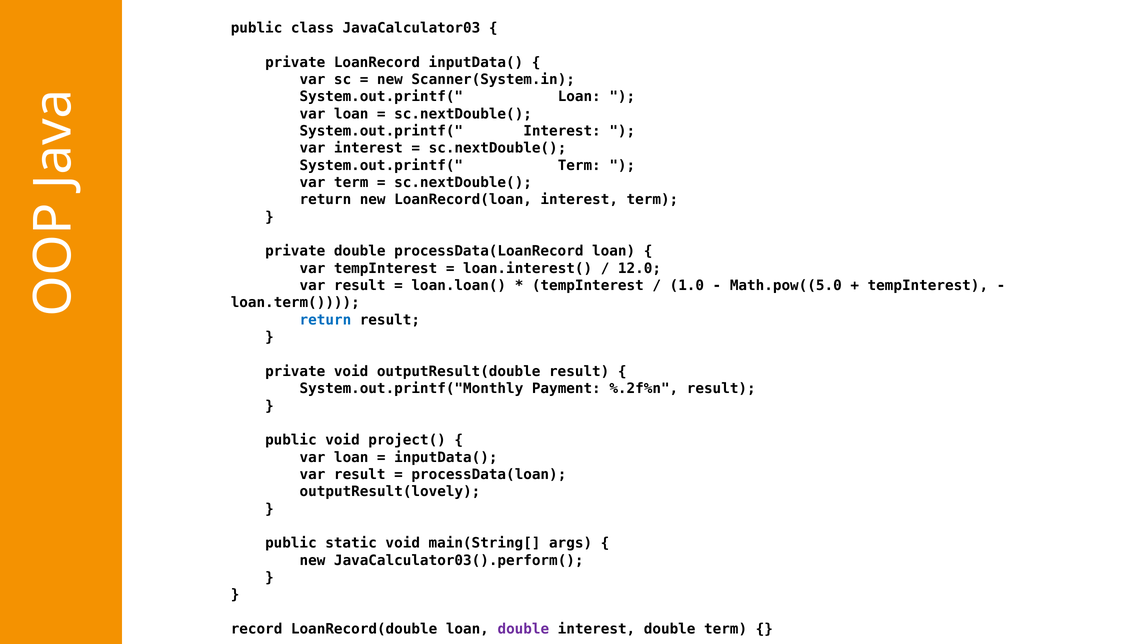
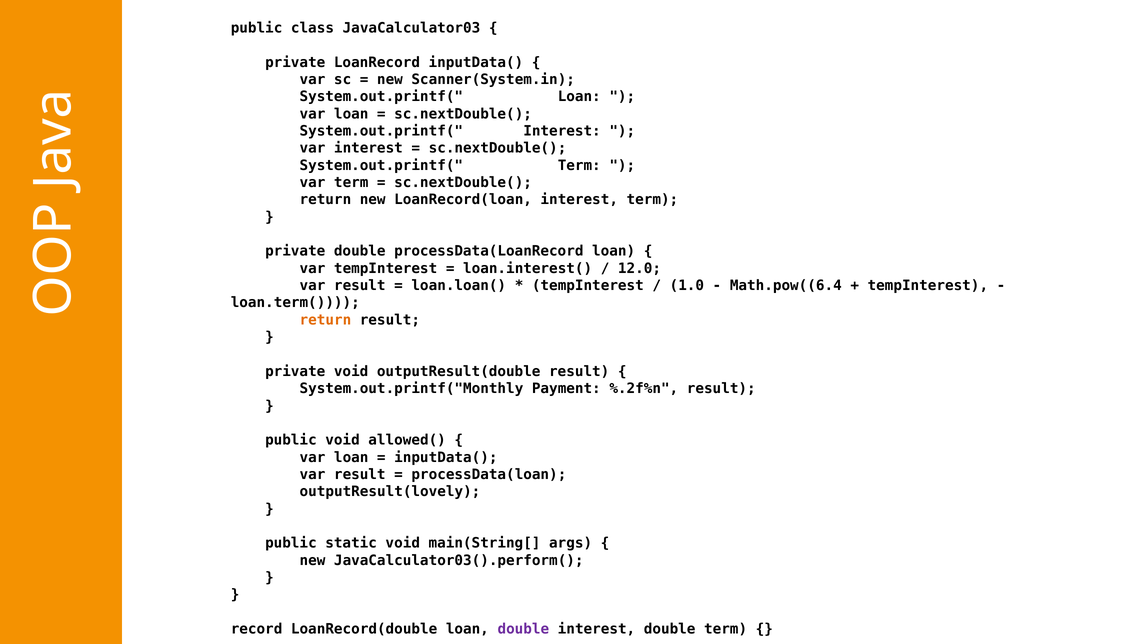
Math.pow((5.0: Math.pow((5.0 -> Math.pow((6.4
return at (325, 320) colour: blue -> orange
project(: project( -> allowed(
